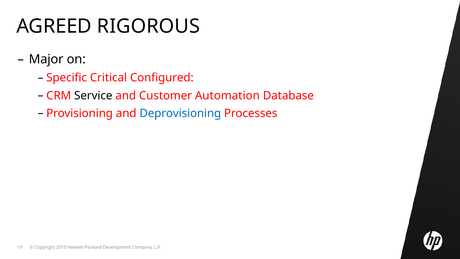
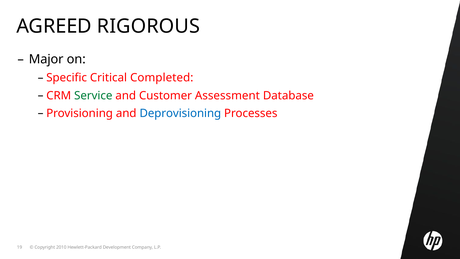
Configured: Configured -> Completed
Service colour: black -> green
Automation: Automation -> Assessment
